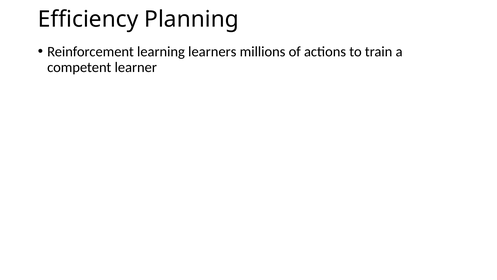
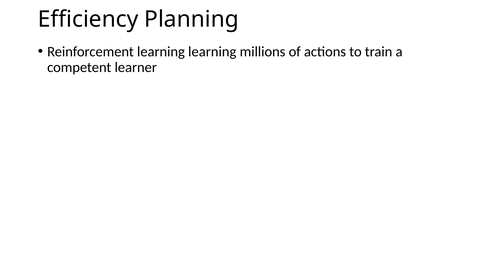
learning learners: learners -> learning
